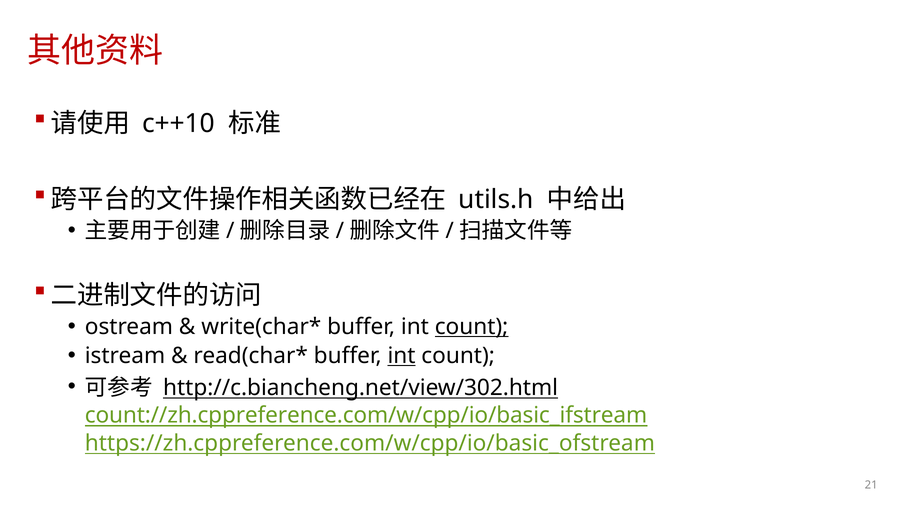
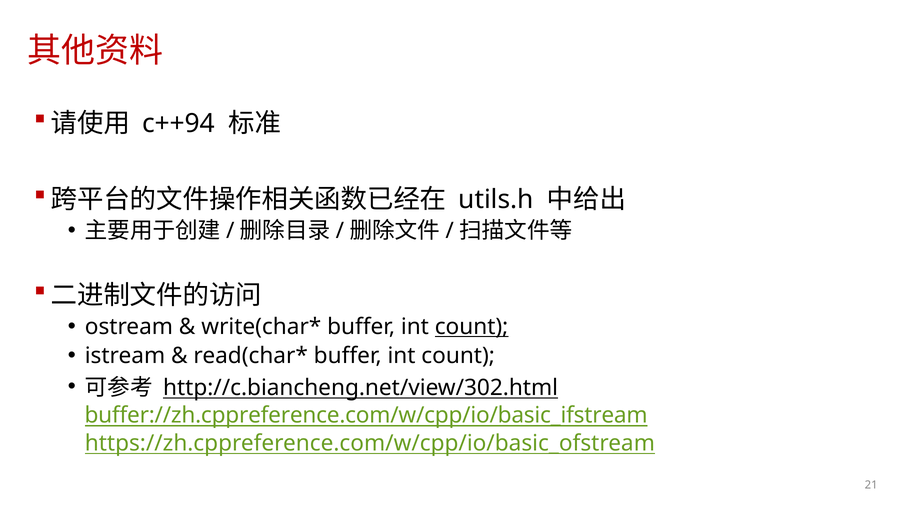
c++10: c++10 -> c++94
int at (402, 356) underline: present -> none
count://zh.cppreference.com/w/cpp/io/basic_ifstream: count://zh.cppreference.com/w/cpp/io/basic_ifstream -> buffer://zh.cppreference.com/w/cpp/io/basic_ifstream
